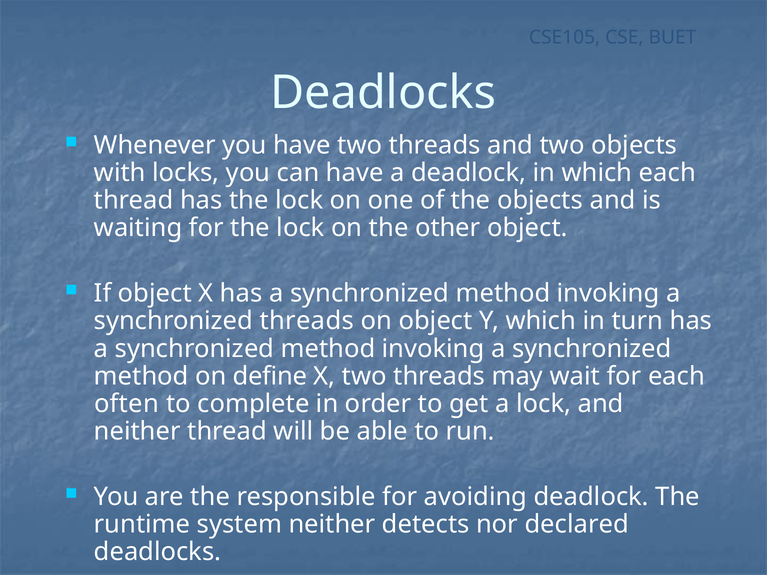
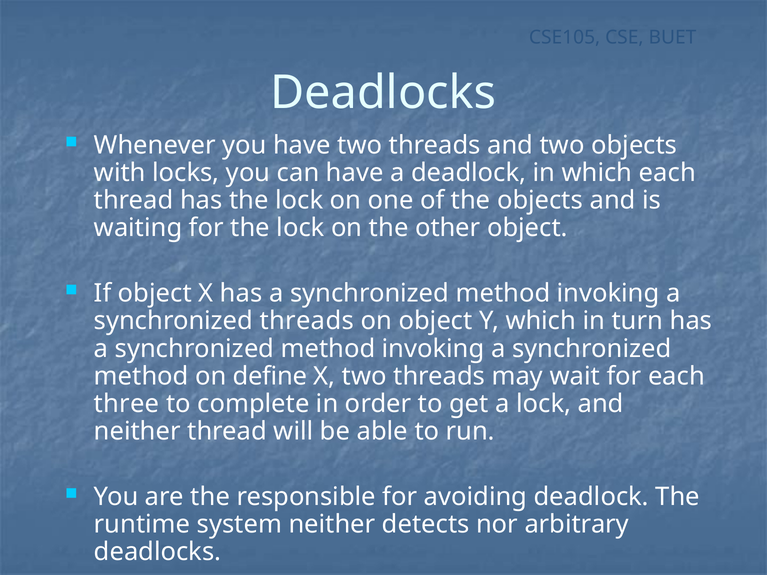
often: often -> three
declared: declared -> arbitrary
